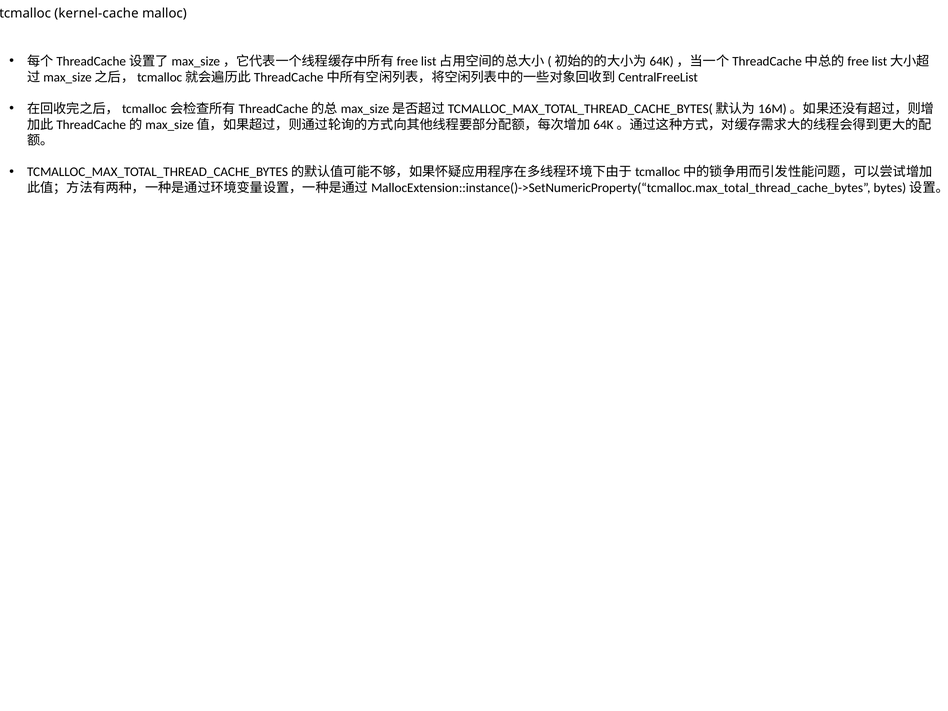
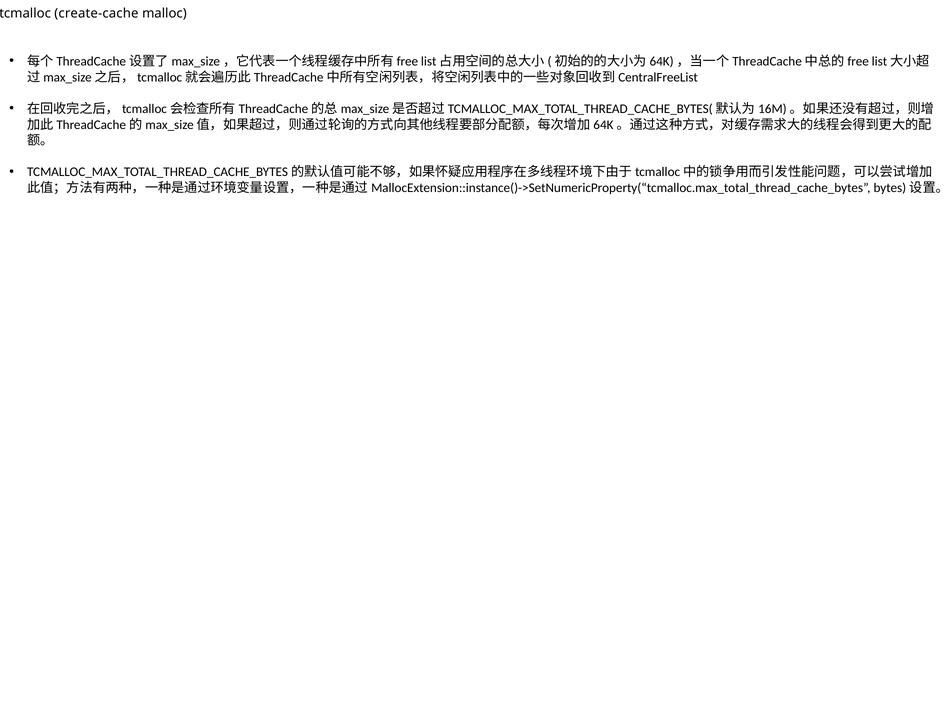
kernel-cache: kernel-cache -> create-cache
